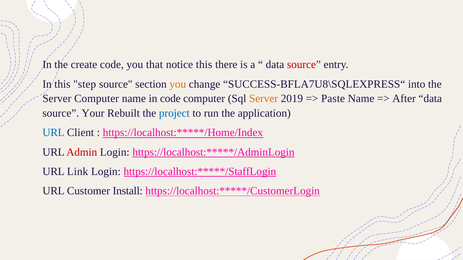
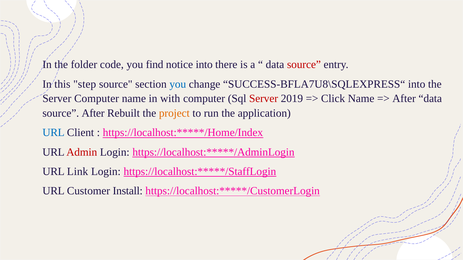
create: create -> folder
that: that -> find
notice this: this -> into
you at (178, 84) colour: orange -> blue
in code: code -> with
Server at (264, 99) colour: orange -> red
Paste: Paste -> Click
source Your: Your -> After
project colour: blue -> orange
